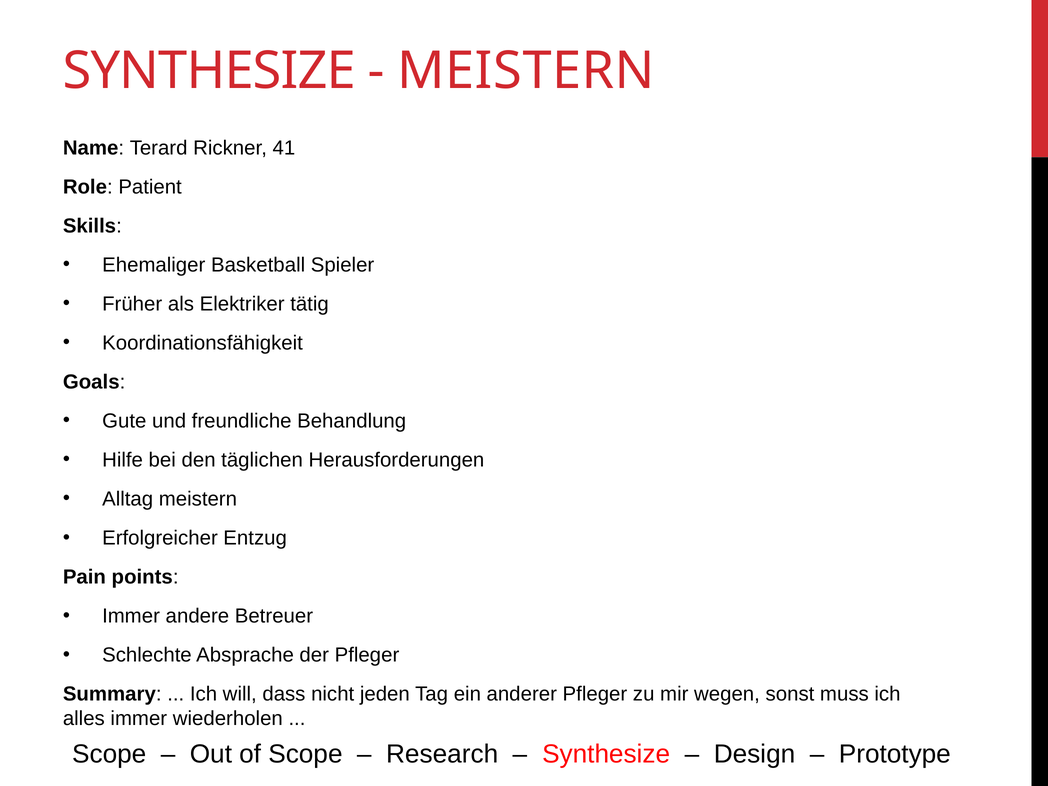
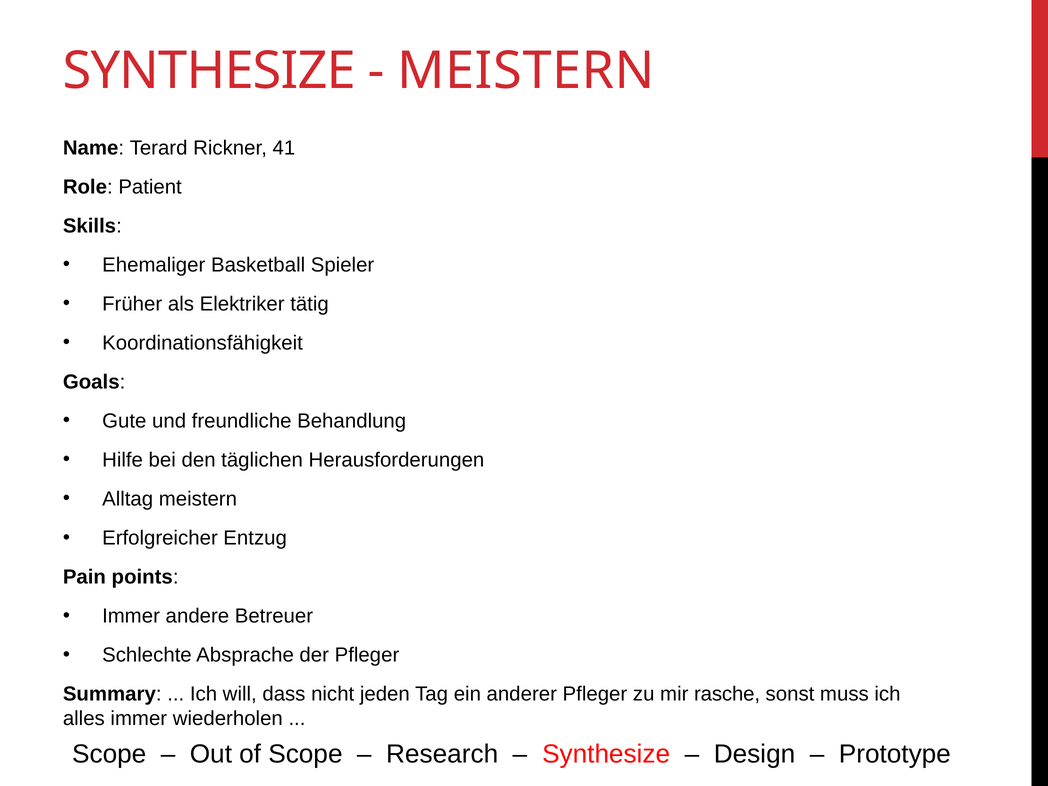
wegen: wegen -> rasche
